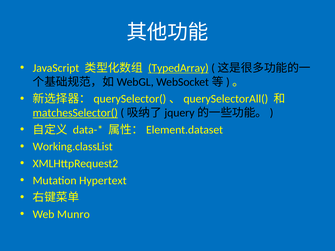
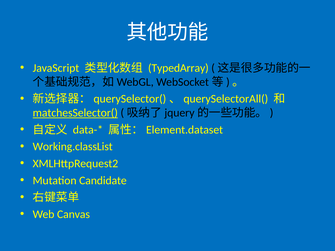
TypedArray underline: present -> none
Hypertext: Hypertext -> Candidate
Munro: Munro -> Canvas
